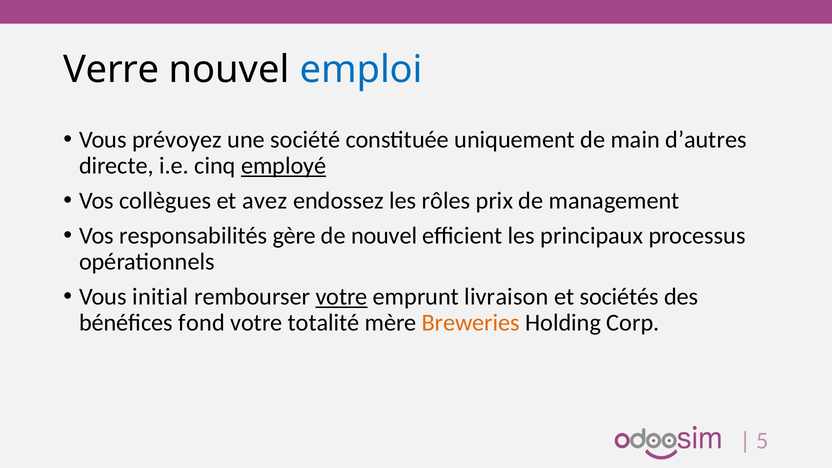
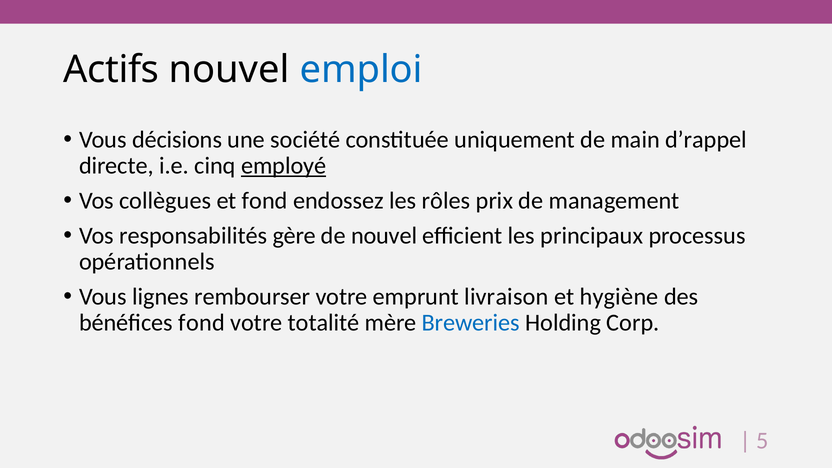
Verre: Verre -> Actifs
prévoyez: prévoyez -> décisions
d’autres: d’autres -> d’rappel
et avez: avez -> fond
initial: initial -> lignes
votre at (342, 297) underline: present -> none
sociétés: sociétés -> hygiène
Breweries colour: orange -> blue
